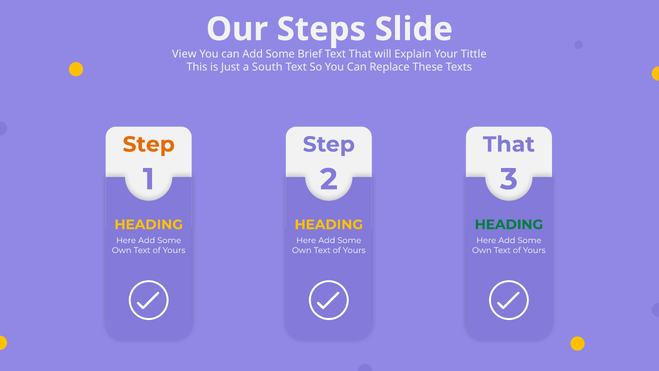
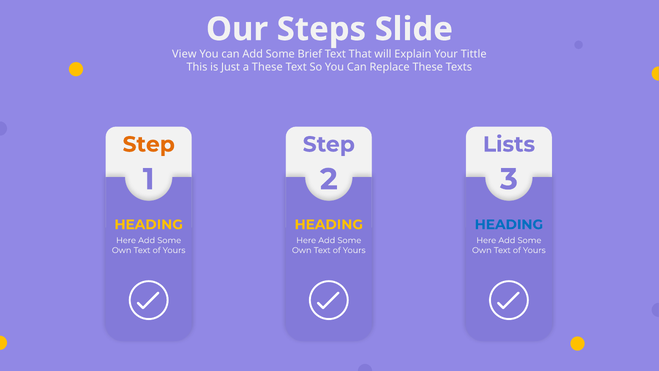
a South: South -> These
That at (509, 144): That -> Lists
HEADING at (509, 224) colour: green -> blue
